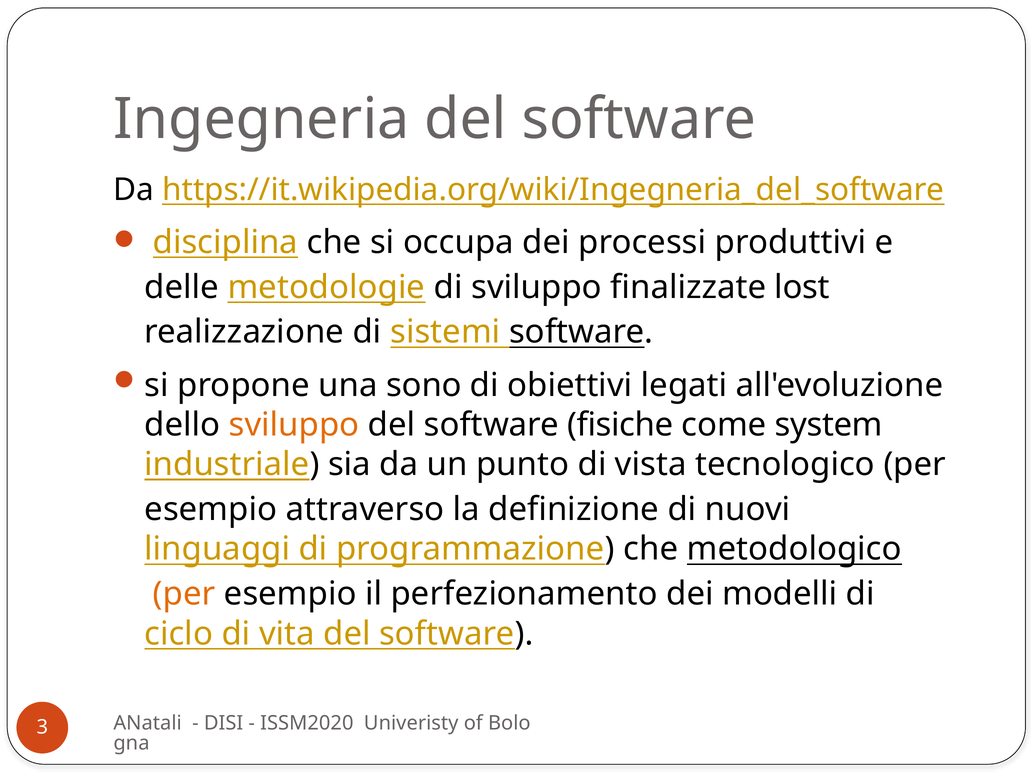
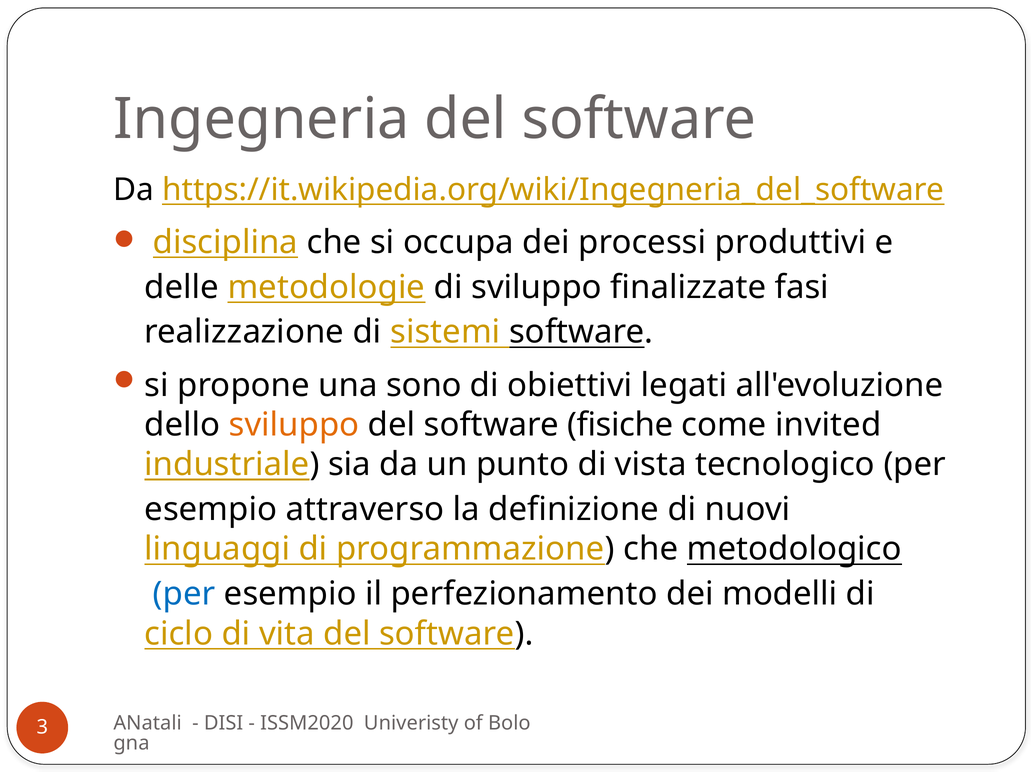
lost: lost -> fasi
system: system -> invited
per at (184, 594) colour: orange -> blue
